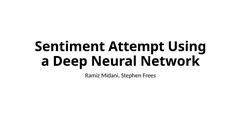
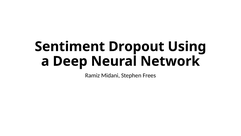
Attempt: Attempt -> Dropout
